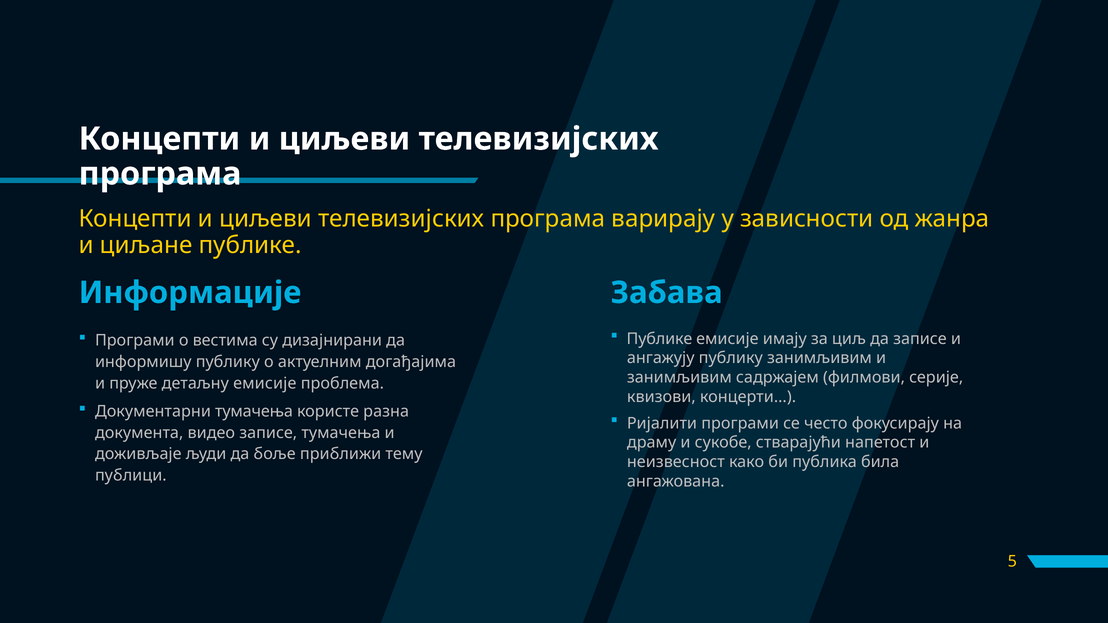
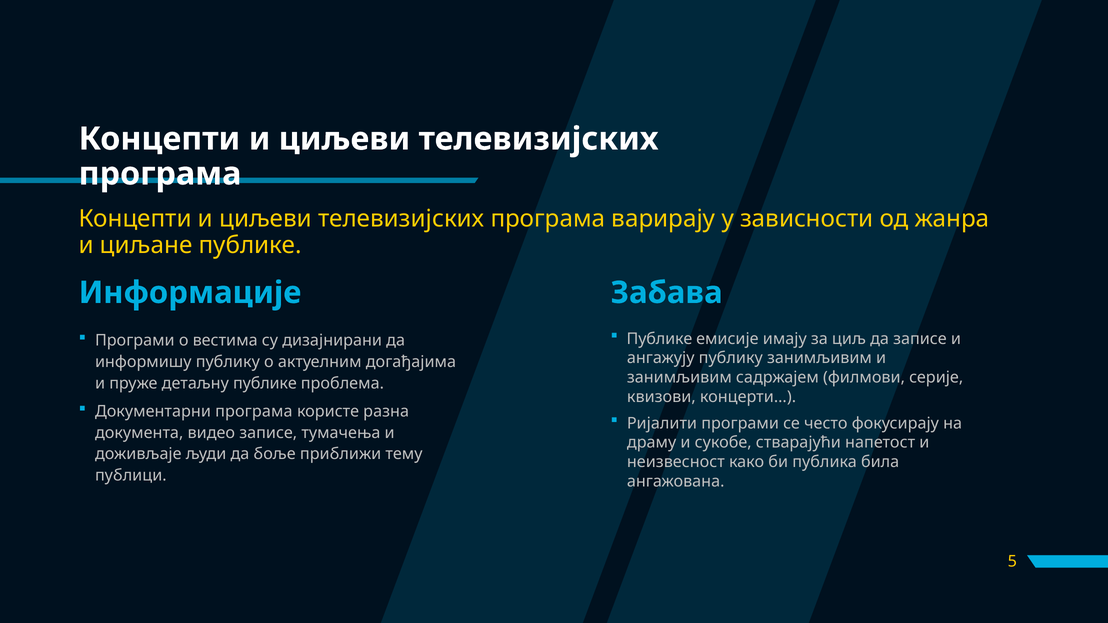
детаљну емисије: емисије -> публике
Документарни тумачења: тумачења -> програма
